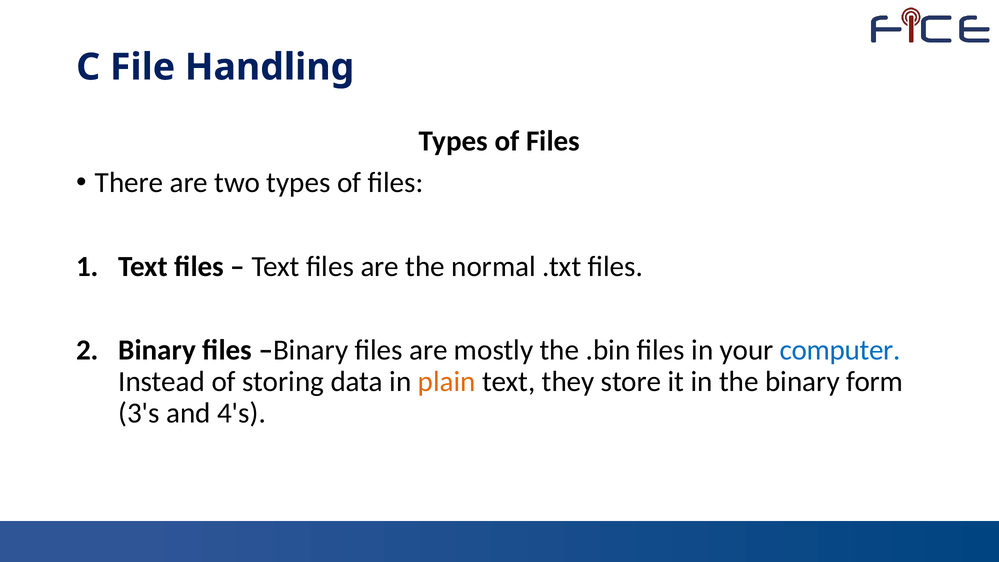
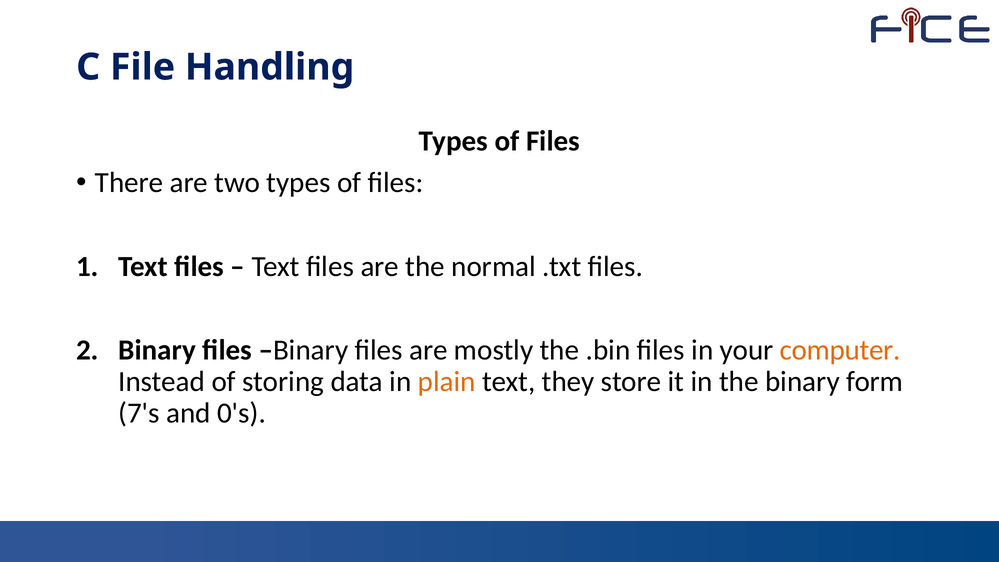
computer colour: blue -> orange
3's: 3's -> 7's
4's: 4's -> 0's
